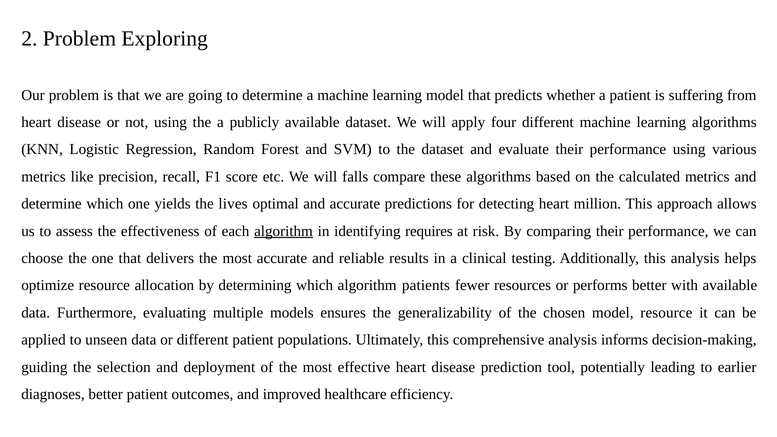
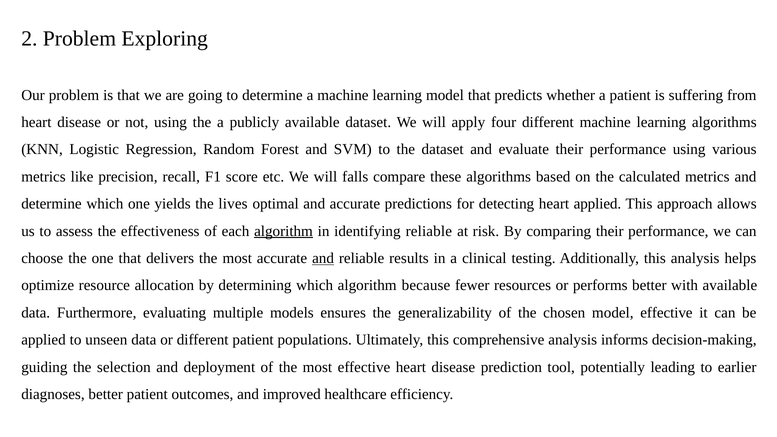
heart million: million -> applied
identifying requires: requires -> reliable
and at (323, 258) underline: none -> present
patients: patients -> because
model resource: resource -> effective
